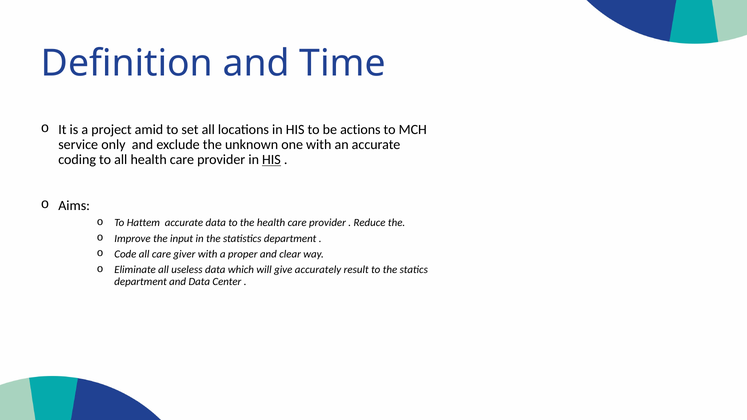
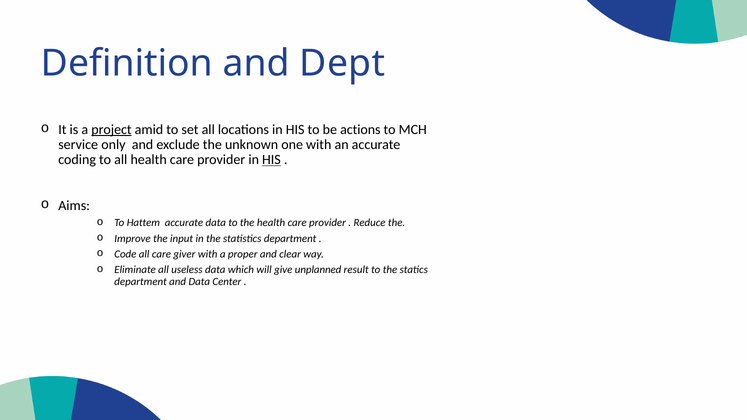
Time: Time -> Dept
project underline: none -> present
accurately: accurately -> unplanned
